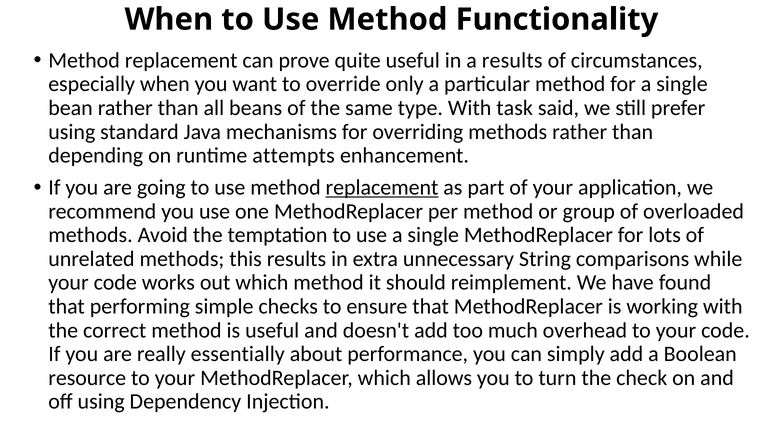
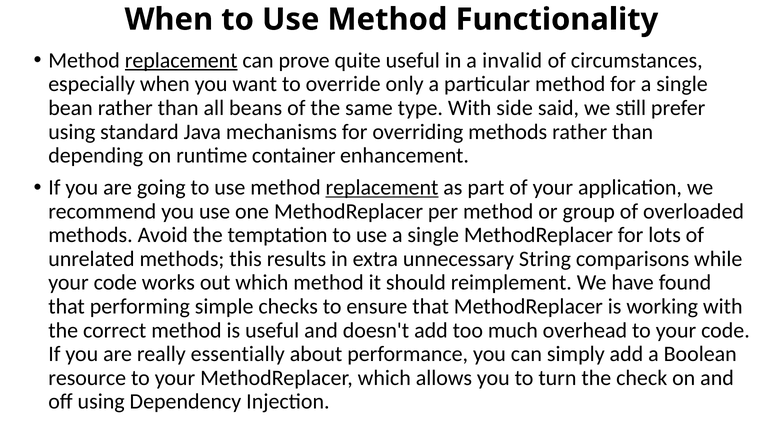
replacement at (181, 60) underline: none -> present
a results: results -> invalid
task: task -> side
attempts: attempts -> container
